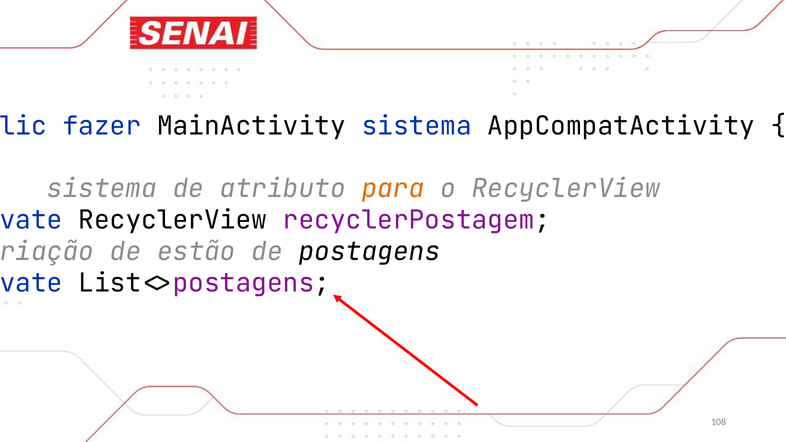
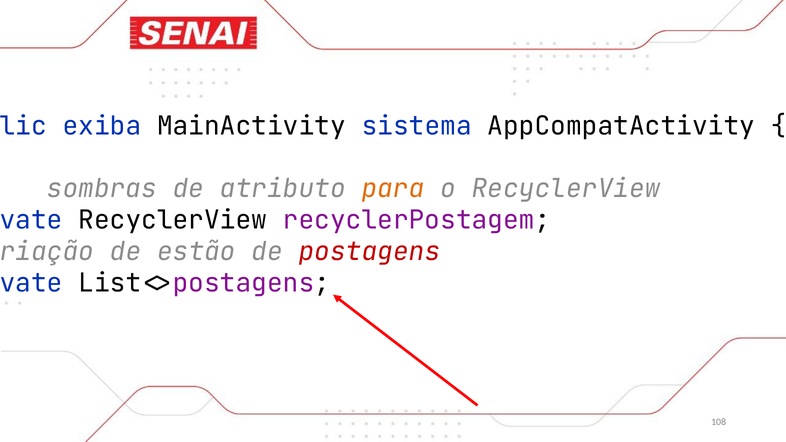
fazer: fazer -> exiba
//sistema: //sistema -> //sombras
postagens colour: black -> red
